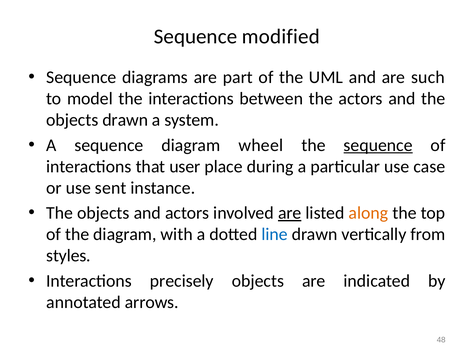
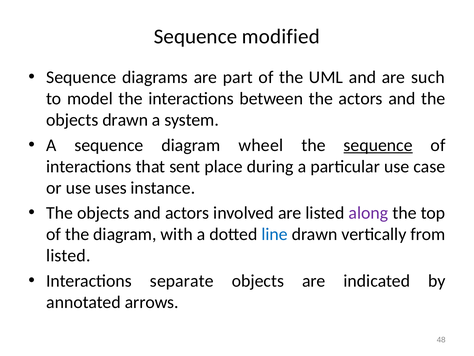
user: user -> sent
sent: sent -> uses
are at (290, 213) underline: present -> none
along colour: orange -> purple
styles at (68, 255): styles -> listed
precisely: precisely -> separate
